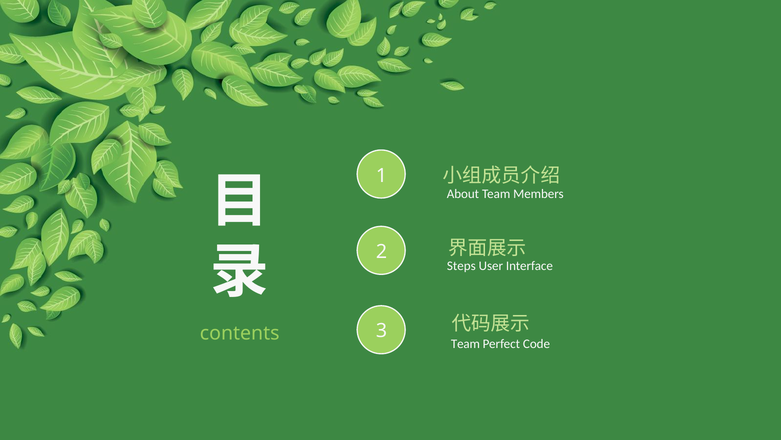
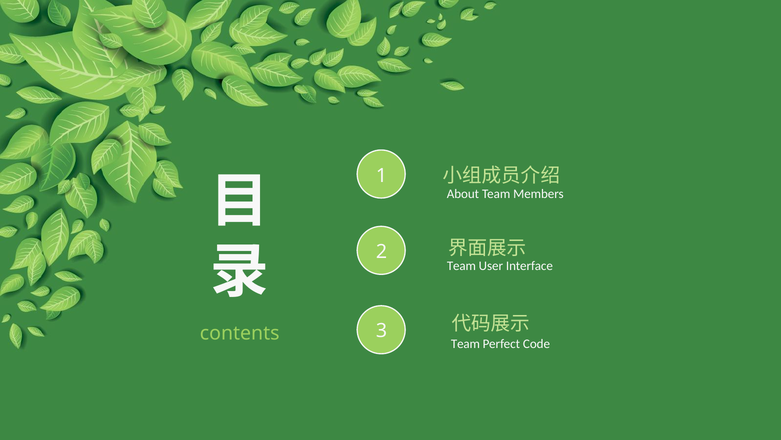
Steps at (461, 266): Steps -> Team
